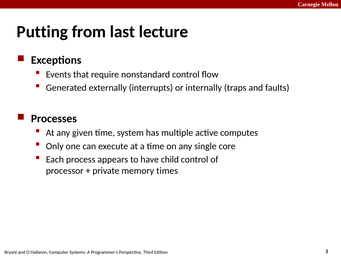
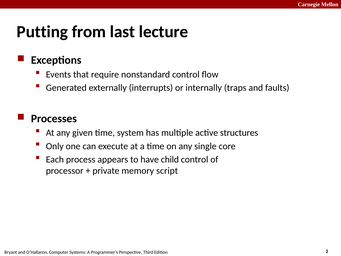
computes: computes -> structures
times: times -> script
